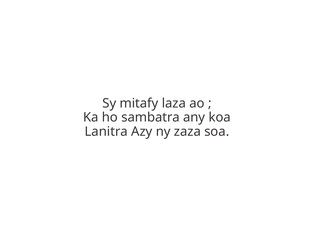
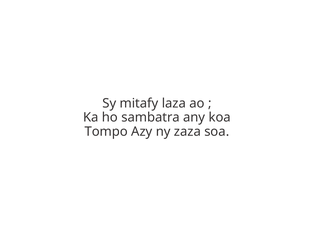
Lanitra: Lanitra -> Tompo
